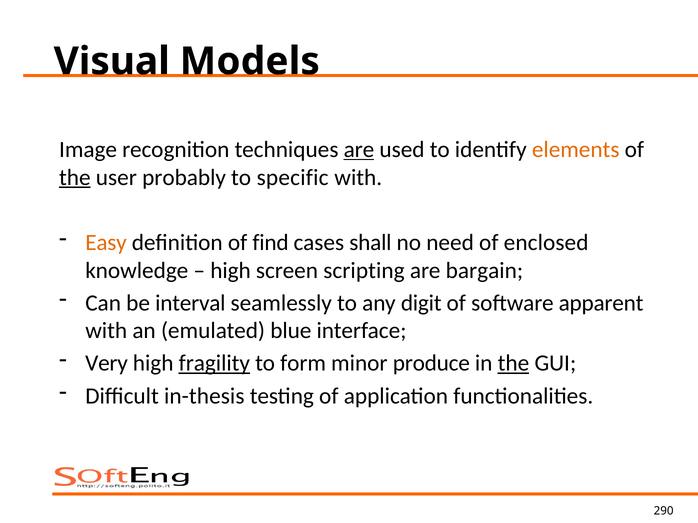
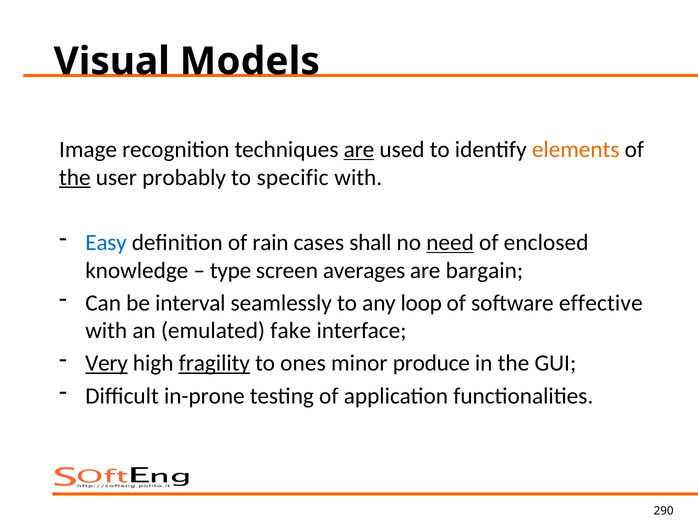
Easy colour: orange -> blue
find: find -> rain
need underline: none -> present
high at (231, 271): high -> type
scripting: scripting -> averages
digit: digit -> loop
apparent: apparent -> effective
blue: blue -> fake
Very underline: none -> present
form: form -> ones
the at (513, 364) underline: present -> none
in-thesis: in-thesis -> in-prone
